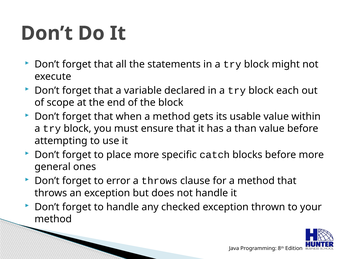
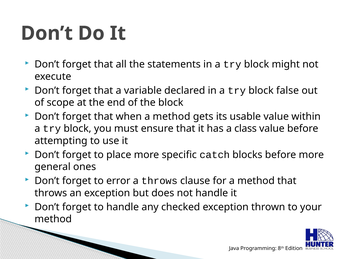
each: each -> false
than: than -> class
